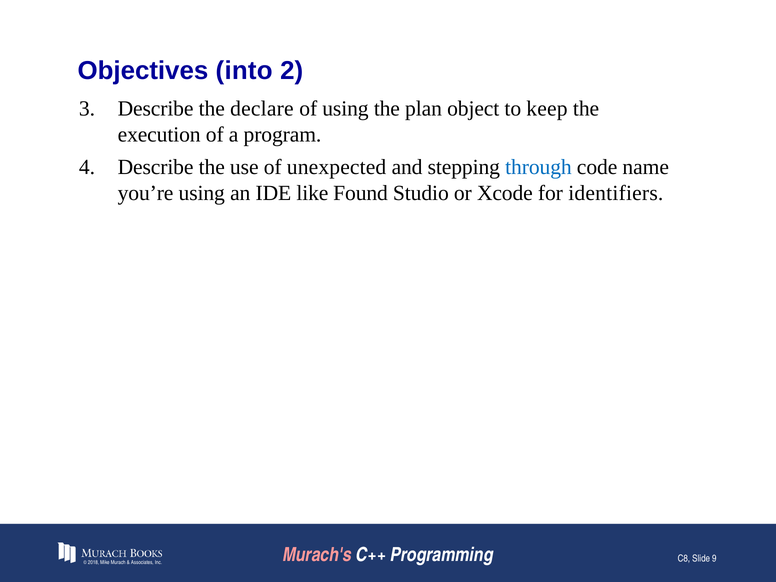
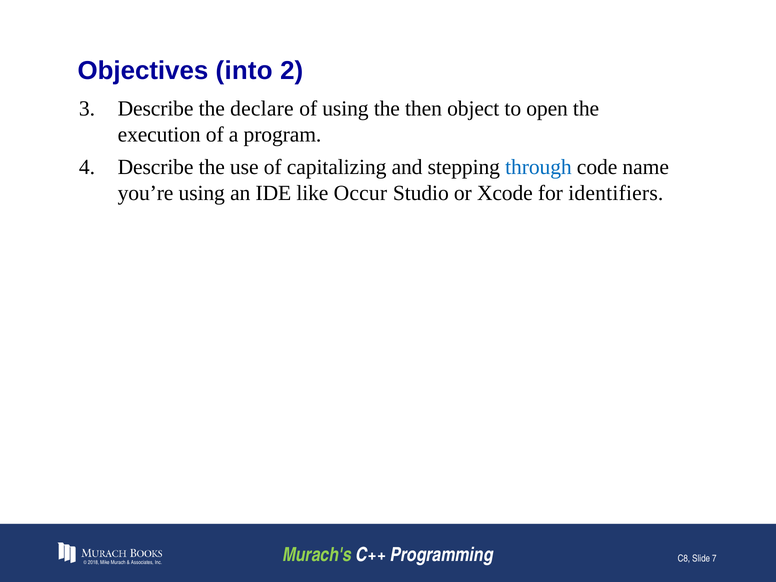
plan: plan -> then
keep: keep -> open
unexpected: unexpected -> capitalizing
Found: Found -> Occur
Murach's colour: pink -> light green
9: 9 -> 7
